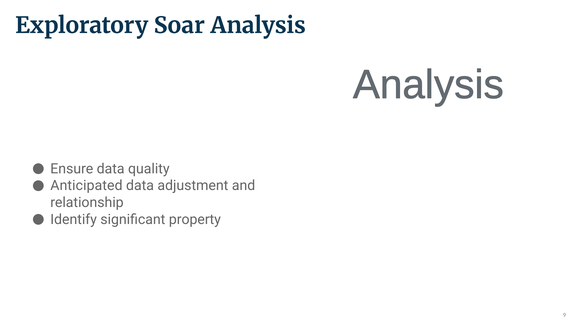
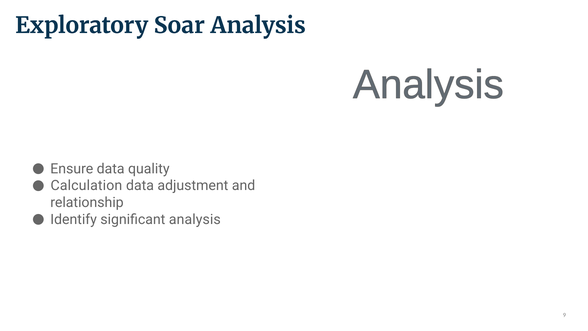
Anticipated: Anticipated -> Calculation
significant property: property -> analysis
